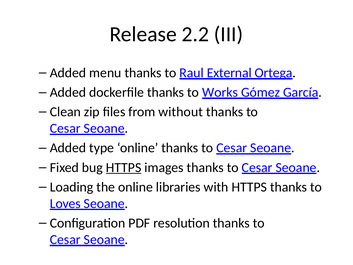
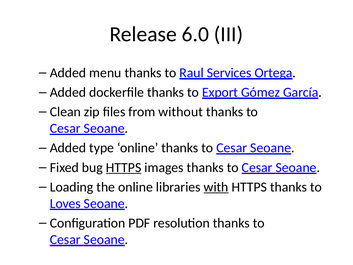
2.2: 2.2 -> 6.0
External: External -> Services
Works: Works -> Export
with underline: none -> present
